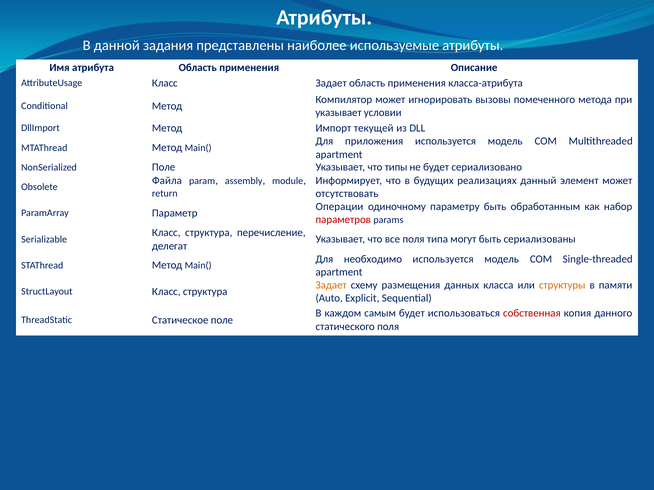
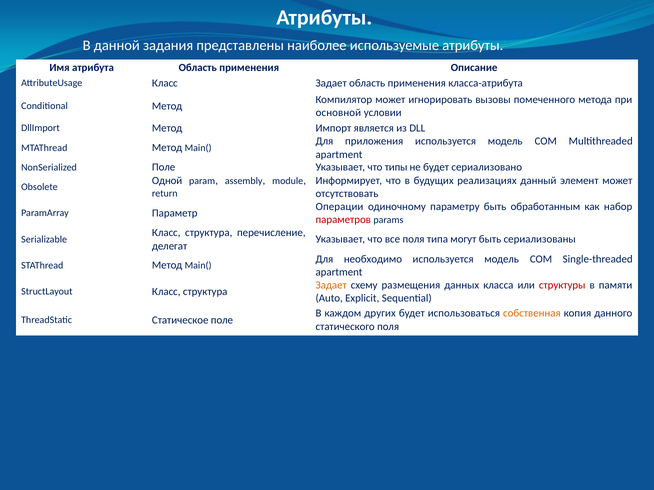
указывает at (339, 113): указывает -> основной
текущей: текущей -> является
Файла: Файла -> Одной
структуры colour: orange -> red
самым: самым -> других
собственная colour: red -> orange
